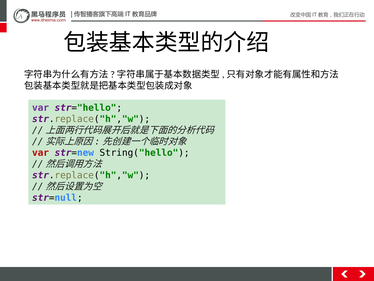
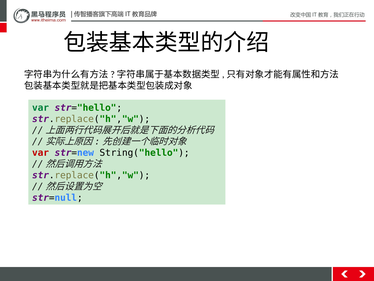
var at (41, 108) colour: purple -> green
